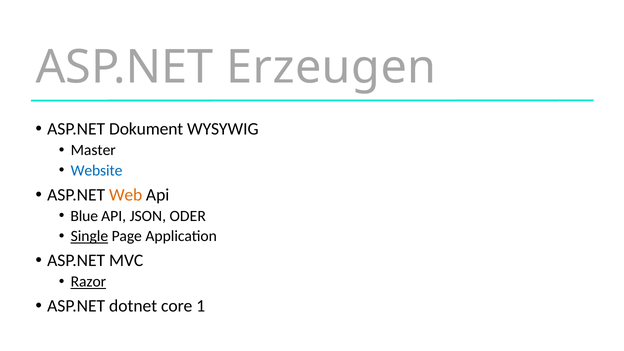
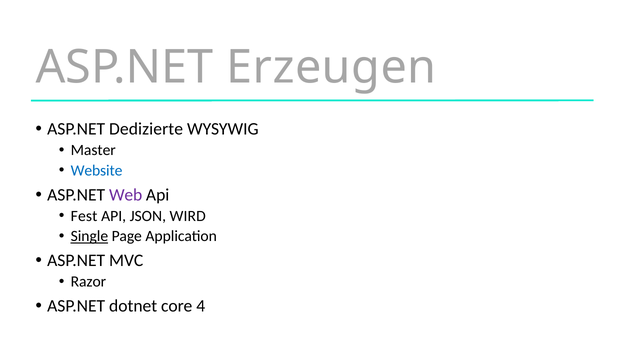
Dokument: Dokument -> Dedizierte
Web colour: orange -> purple
Blue: Blue -> Fest
ODER: ODER -> WIRD
Razor underline: present -> none
1: 1 -> 4
